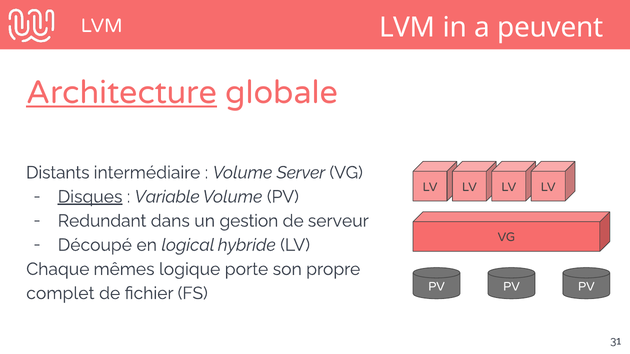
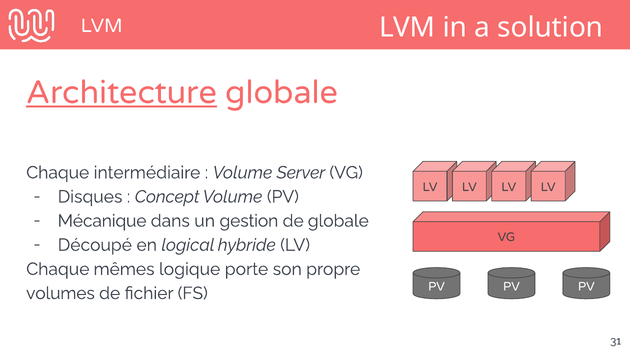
peuvent: peuvent -> solution
Distants at (58, 173): Distants -> Chaque
Disques underline: present -> none
Variable: Variable -> Concept
Redundant: Redundant -> Mécanique
de serveur: serveur -> globale
complet: complet -> volumes
